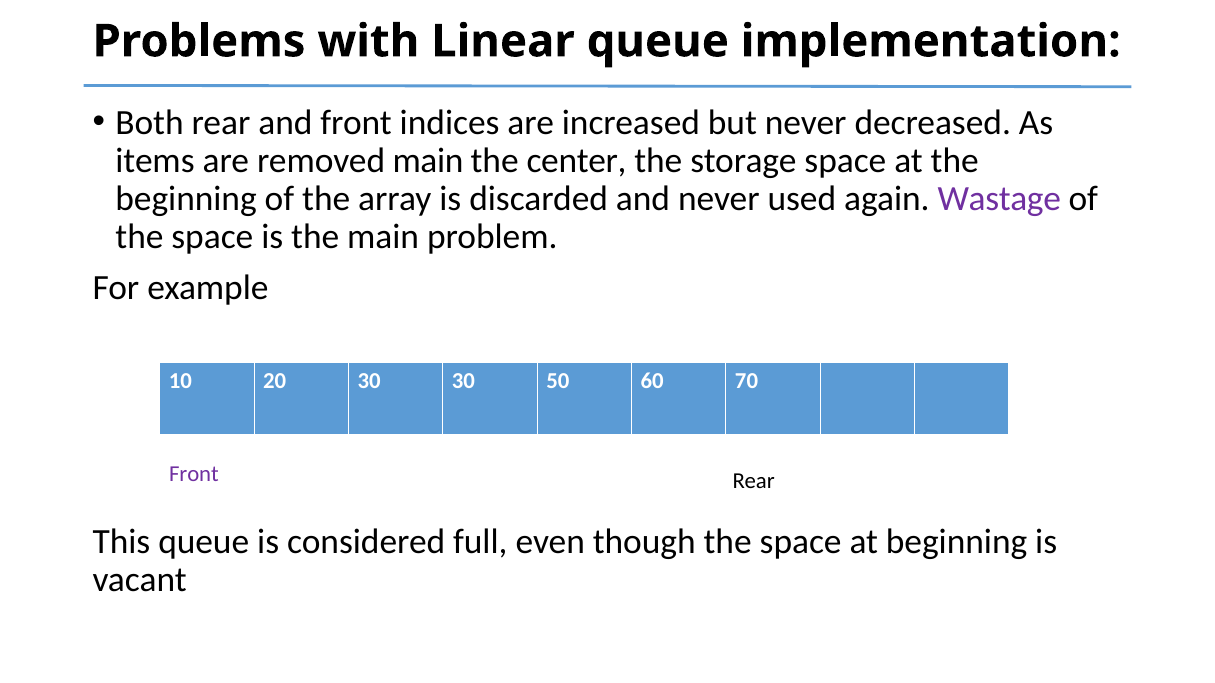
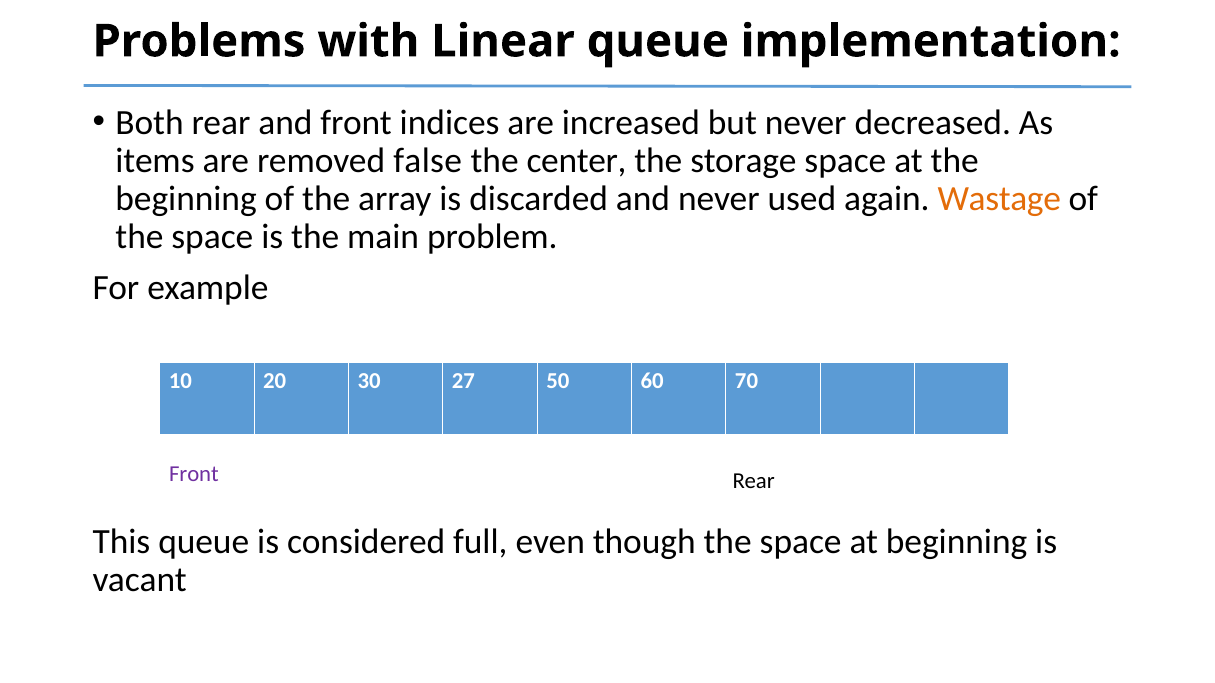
removed main: main -> false
Wastage colour: purple -> orange
30 30: 30 -> 27
